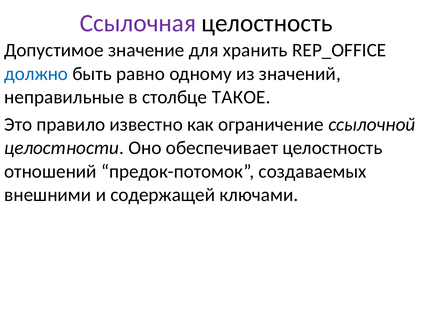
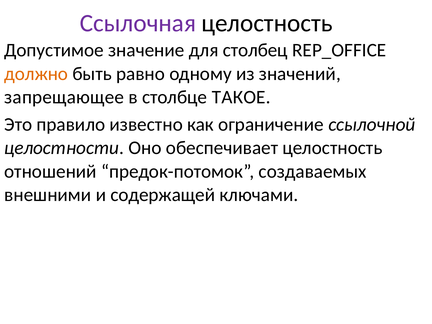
хранить: хранить -> столбец
должно colour: blue -> orange
неправильные: неправильные -> запрещающее
